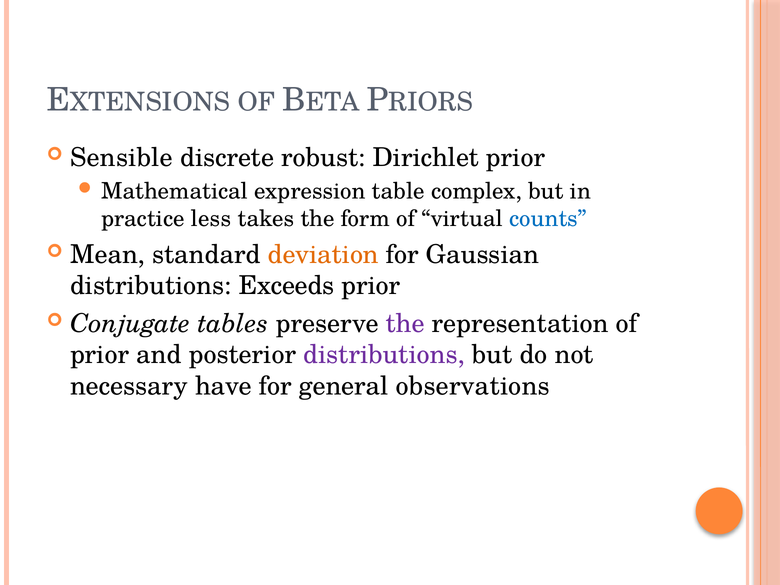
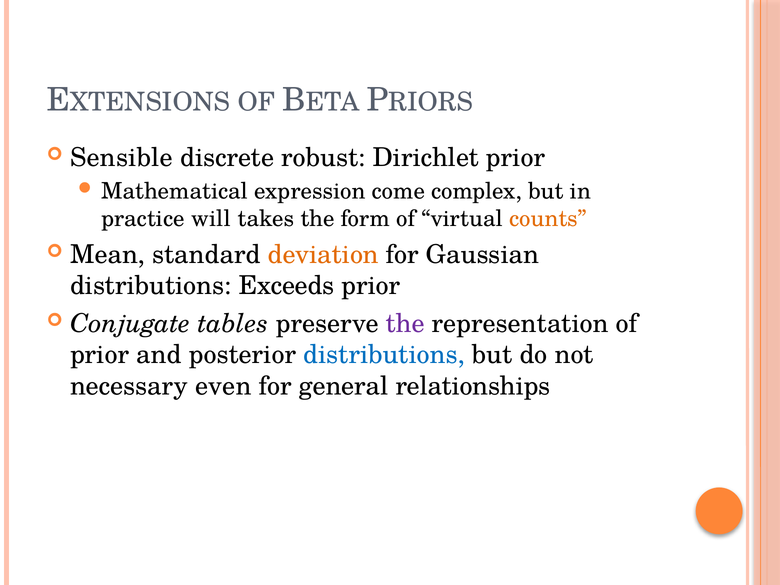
table: table -> come
less: less -> will
counts colour: blue -> orange
distributions at (384, 355) colour: purple -> blue
have: have -> even
observations: observations -> relationships
